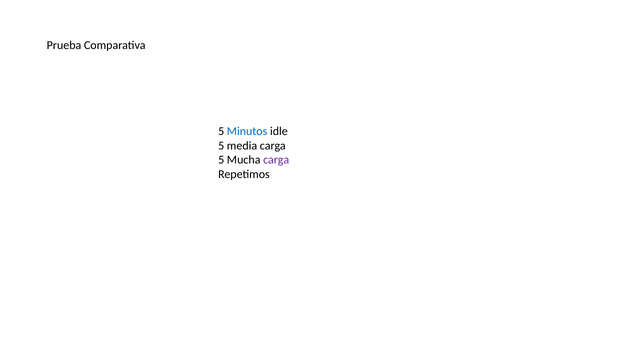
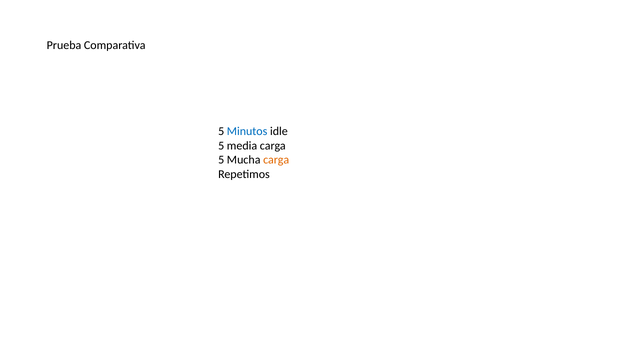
carga at (276, 160) colour: purple -> orange
